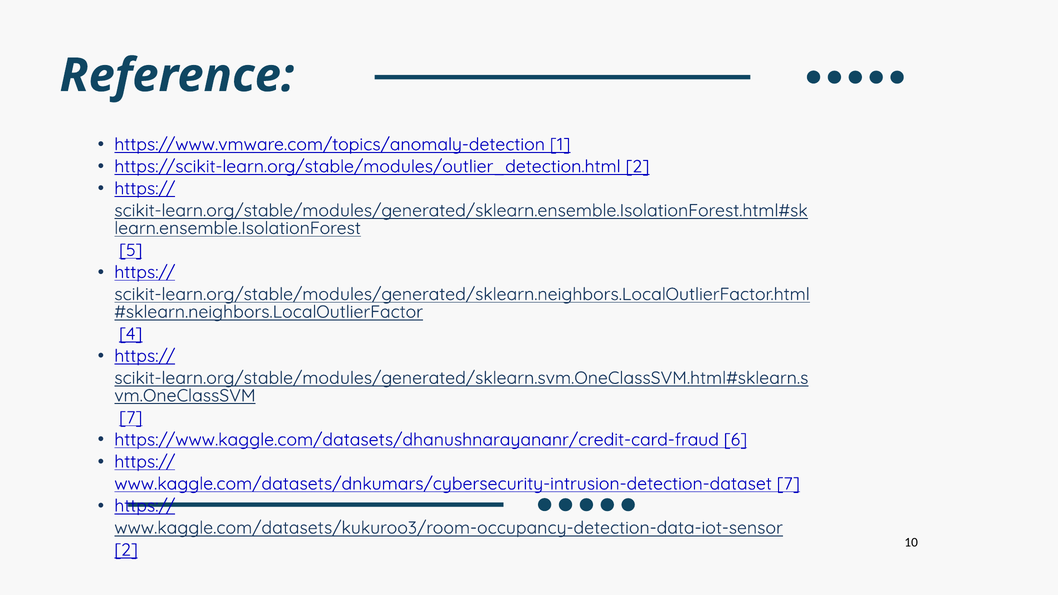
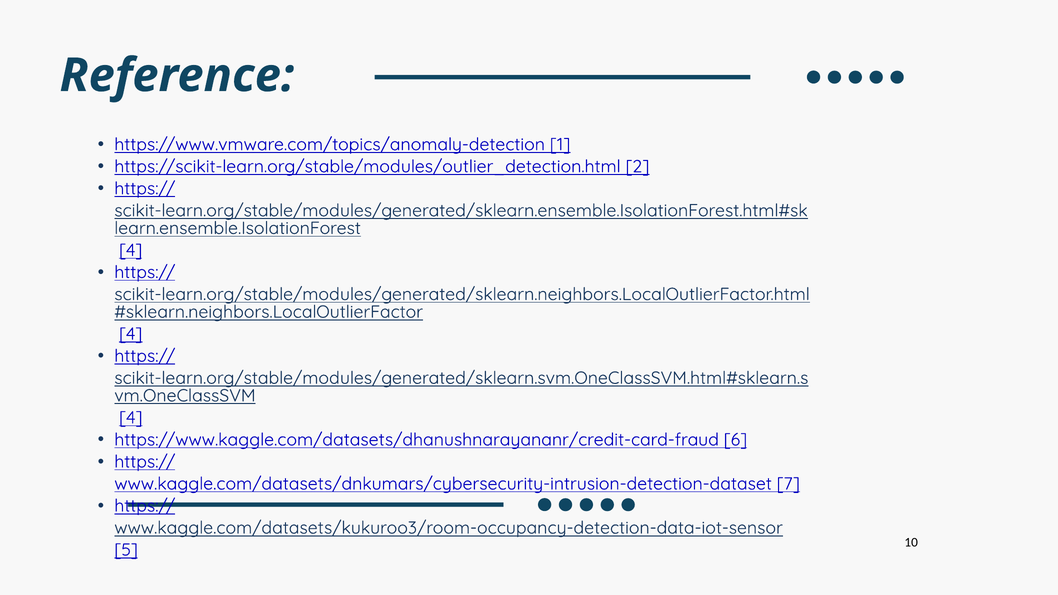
5 at (131, 250): 5 -> 4
7 at (131, 418): 7 -> 4
2 at (126, 550): 2 -> 5
